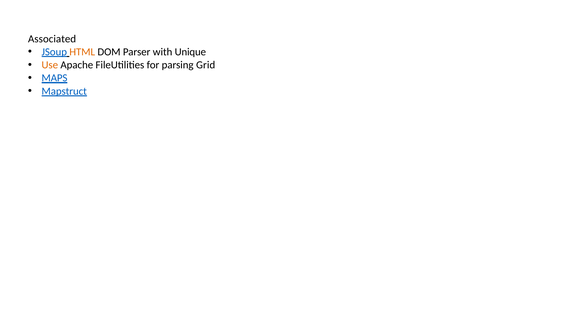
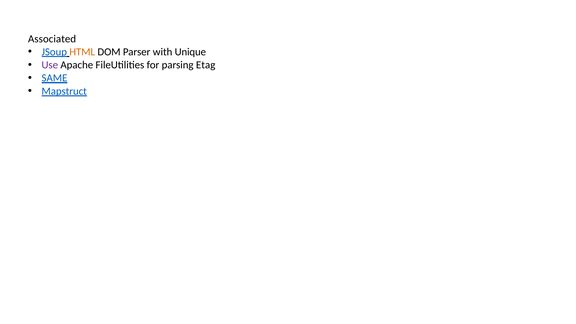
Use colour: orange -> purple
Grid: Grid -> Etag
MAPS: MAPS -> SAME
